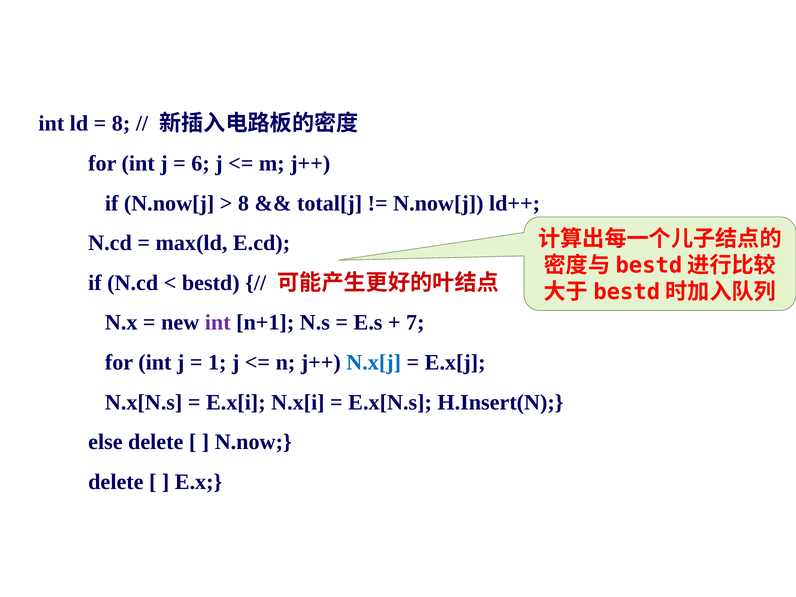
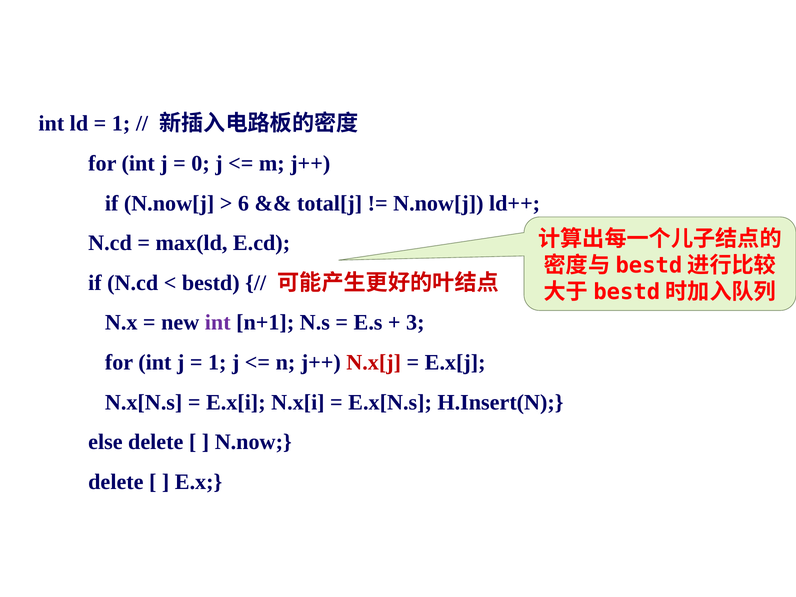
8 at (121, 124): 8 -> 1
6: 6 -> 0
8 at (244, 203): 8 -> 6
7: 7 -> 3
N.x[j colour: blue -> red
